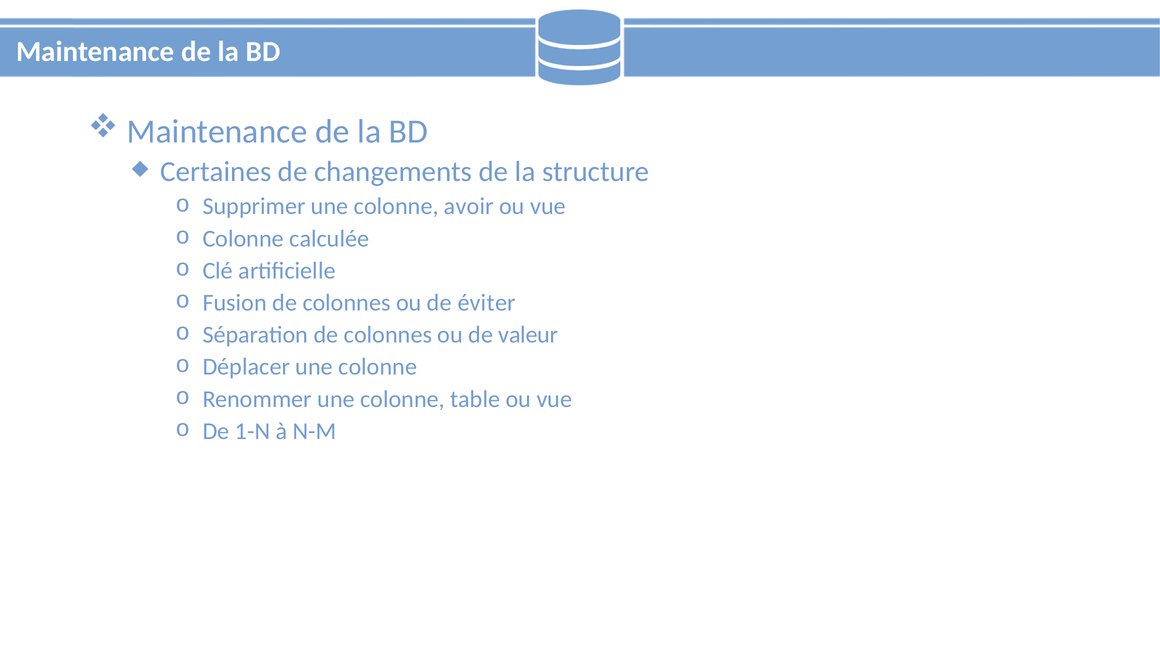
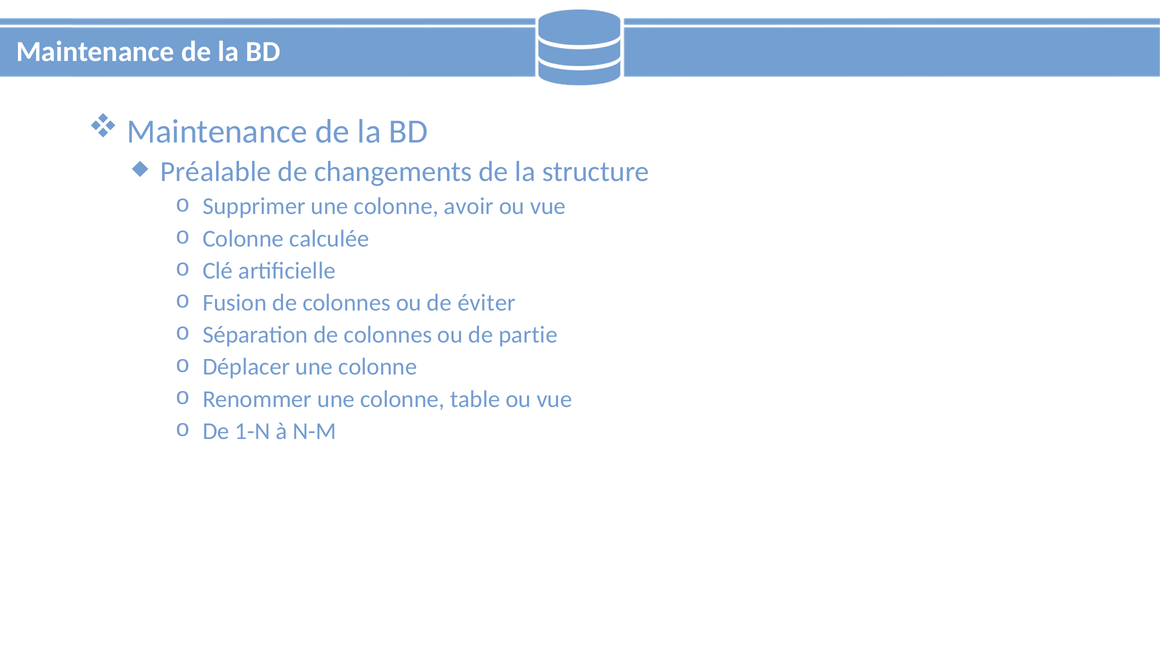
Certaines: Certaines -> Préalable
valeur: valeur -> partie
